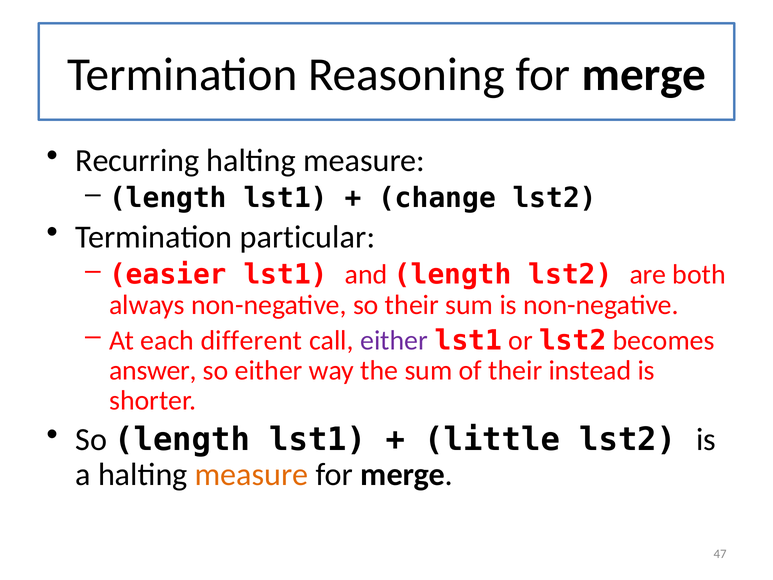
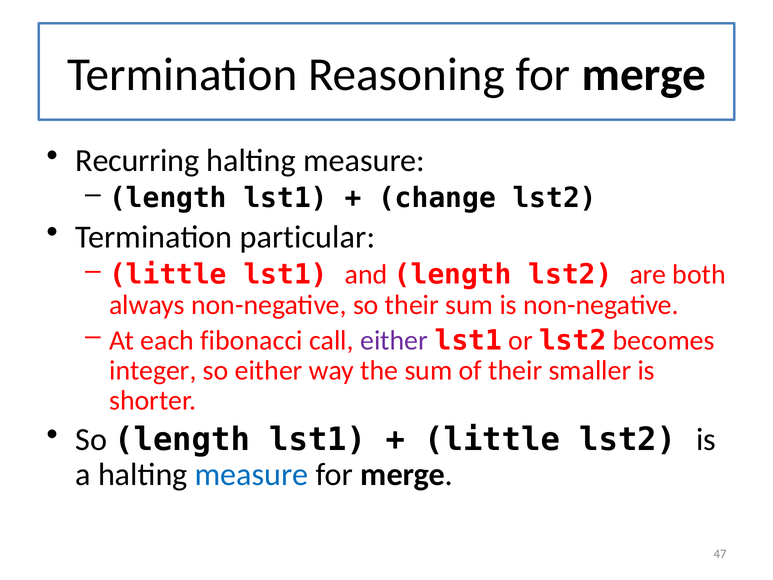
easier at (168, 275): easier -> little
different: different -> fibonacci
answer: answer -> integer
instead: instead -> smaller
measure at (252, 474) colour: orange -> blue
